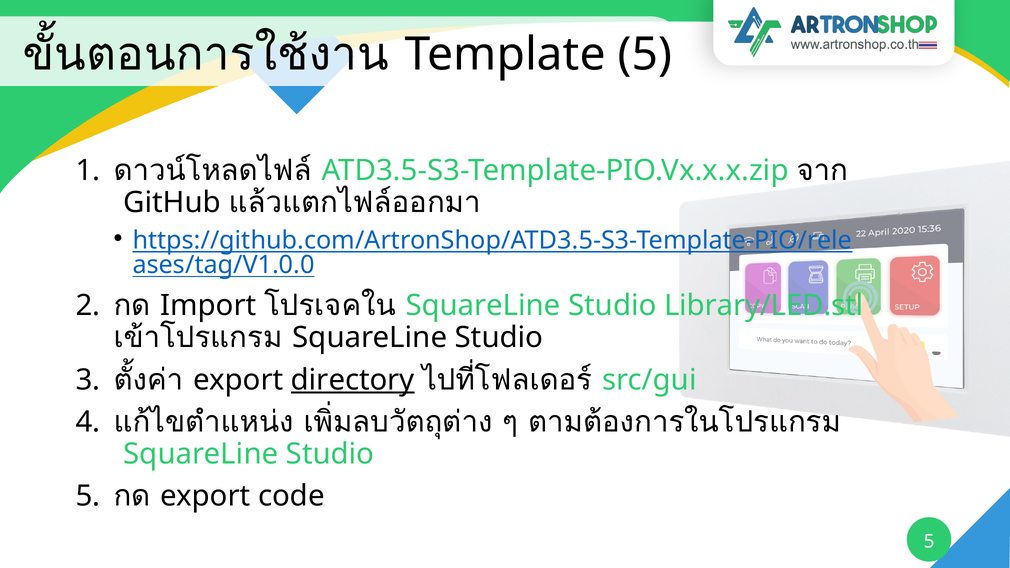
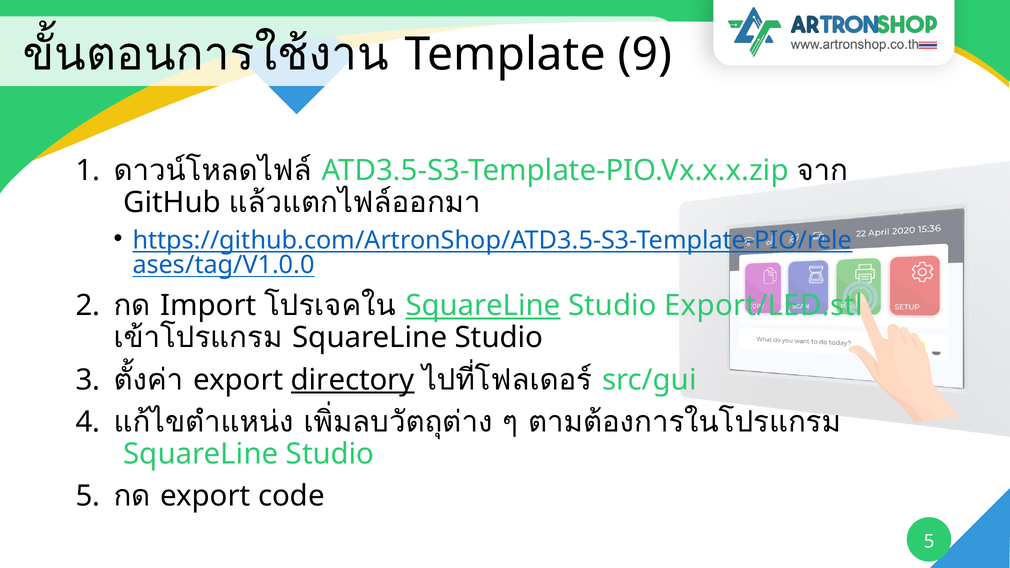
Template 5: 5 -> 9
SquareLine at (483, 306) underline: none -> present
Library/LED.stl: Library/LED.stl -> Export/LED.stl
